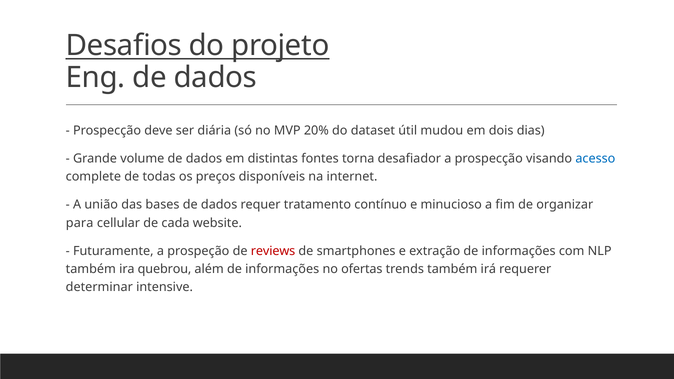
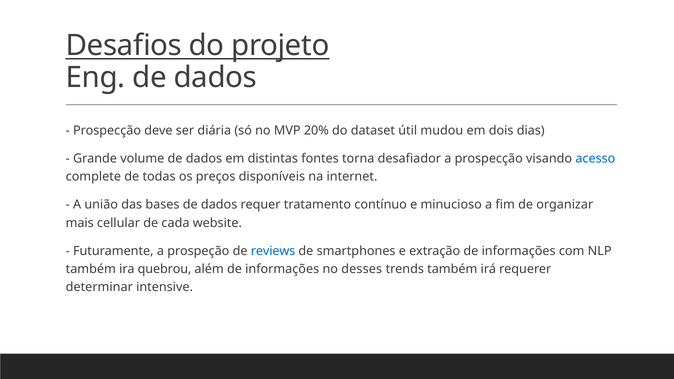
para: para -> mais
reviews colour: red -> blue
ofertas: ofertas -> desses
